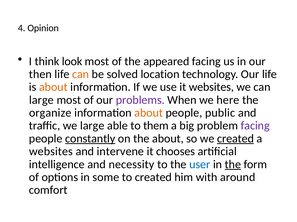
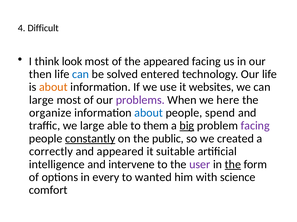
Opinion: Opinion -> Difficult
can at (81, 74) colour: orange -> blue
location: location -> entered
about at (149, 113) colour: orange -> blue
public: public -> spend
big underline: none -> present
the about: about -> public
created at (235, 139) underline: present -> none
websites at (51, 152): websites -> correctly
and intervene: intervene -> appeared
chooses: chooses -> suitable
necessity: necessity -> intervene
user colour: blue -> purple
some: some -> every
to created: created -> wanted
around: around -> science
